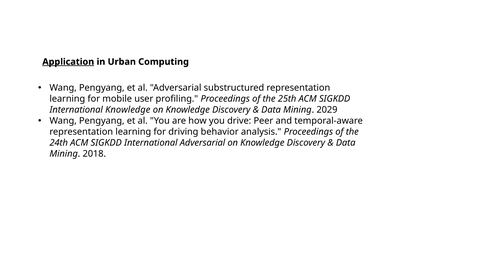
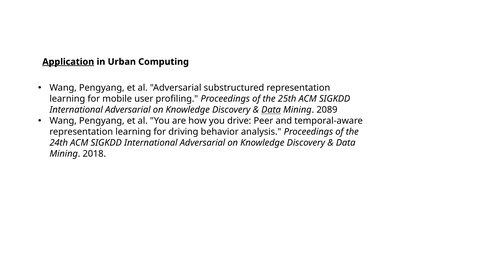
Knowledge at (128, 110): Knowledge -> Adversarial
Data at (271, 110) underline: none -> present
2029: 2029 -> 2089
